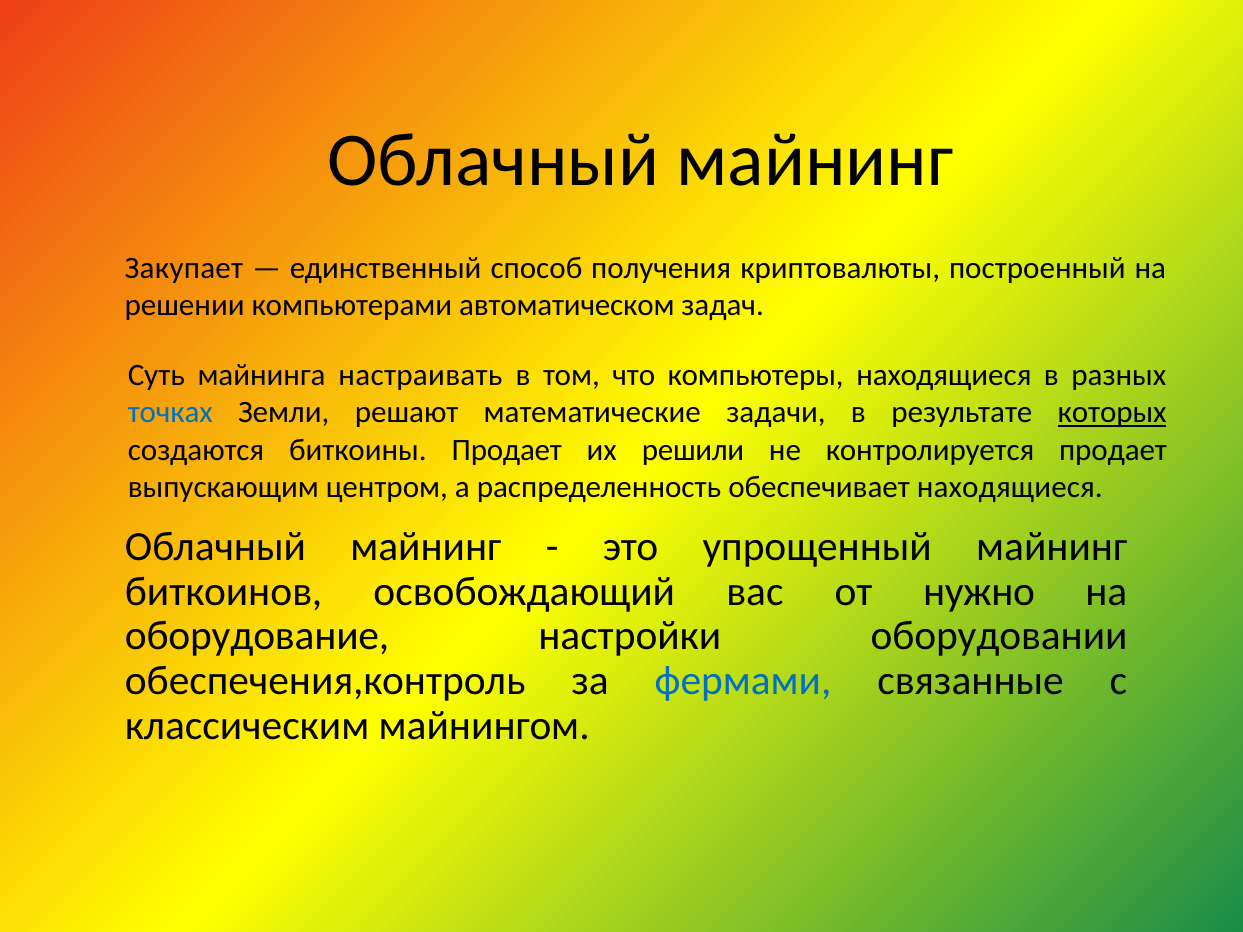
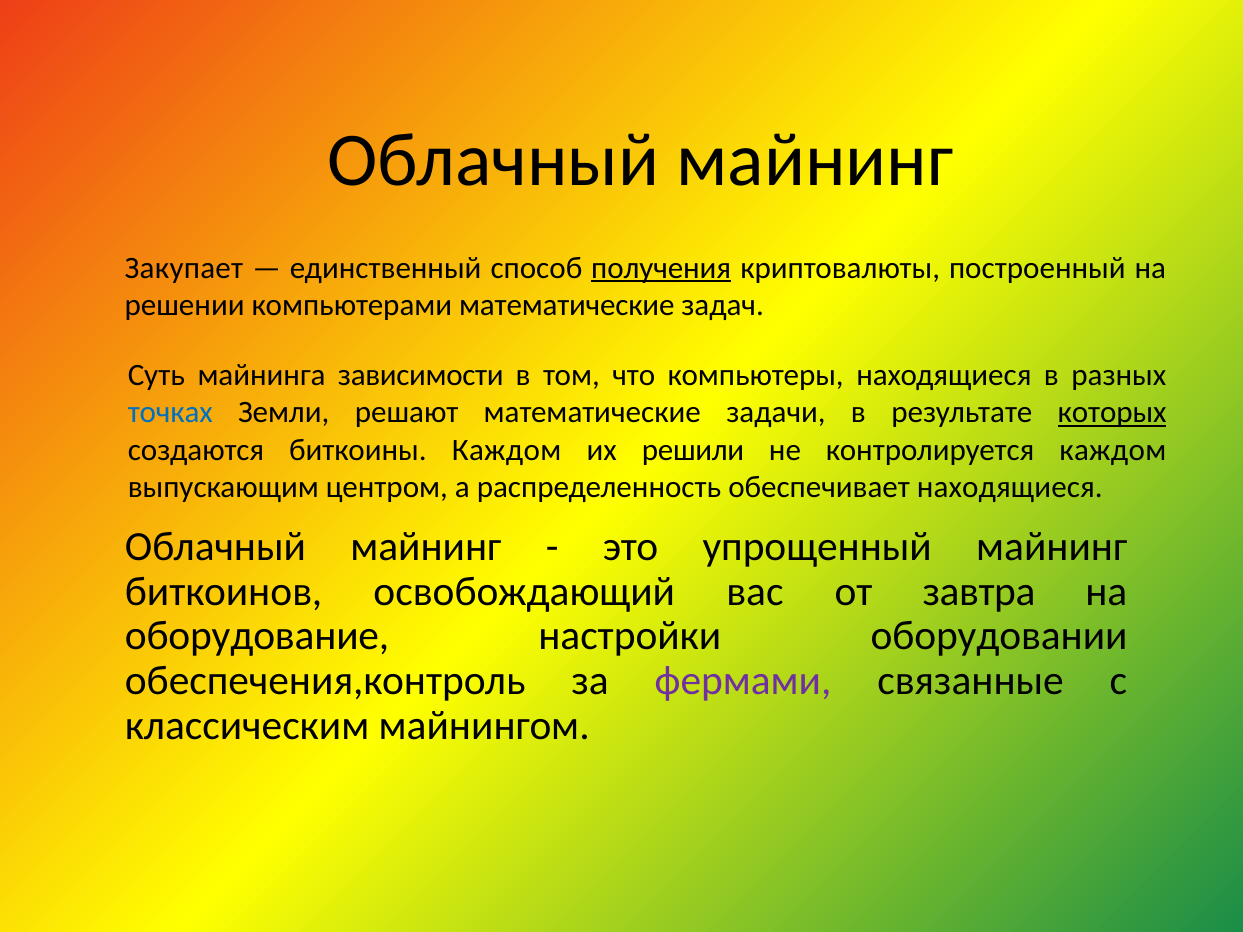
получения underline: none -> present
компьютерами автоматическом: автоматическом -> математические
настраивать: настраивать -> зависимости
биткоины Продает: Продает -> Каждом
контролируется продает: продает -> каждом
нужно: нужно -> завтра
фермами colour: blue -> purple
